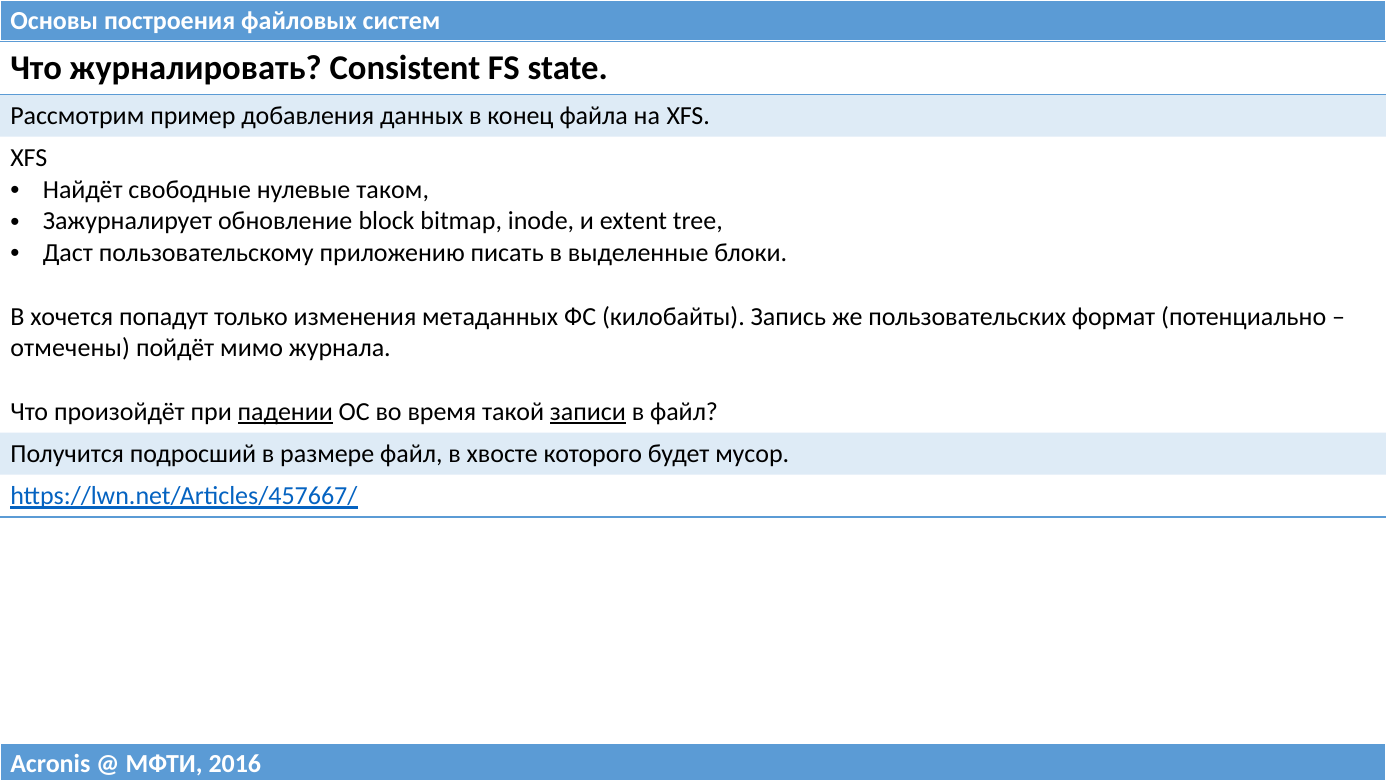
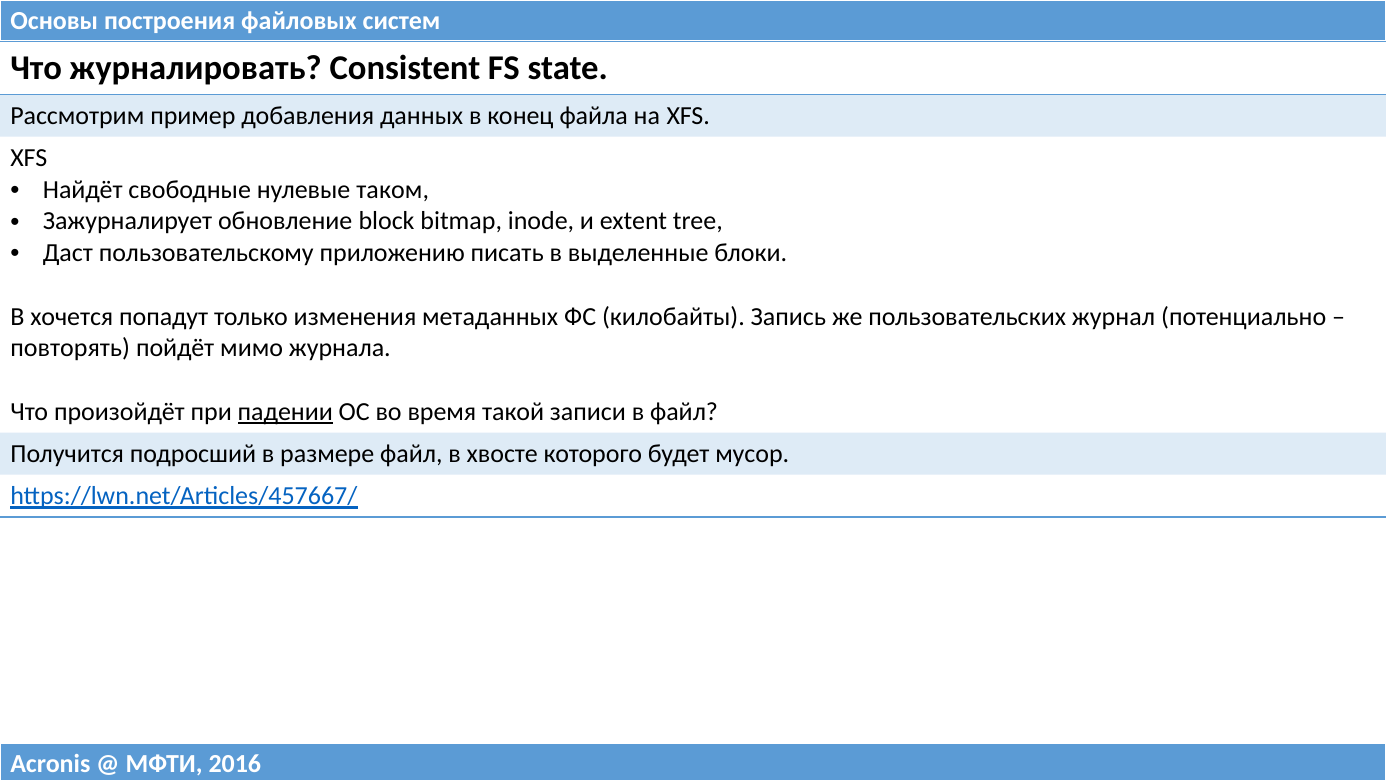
формат: формат -> журнал
отмечены: отмечены -> повторять
записи underline: present -> none
